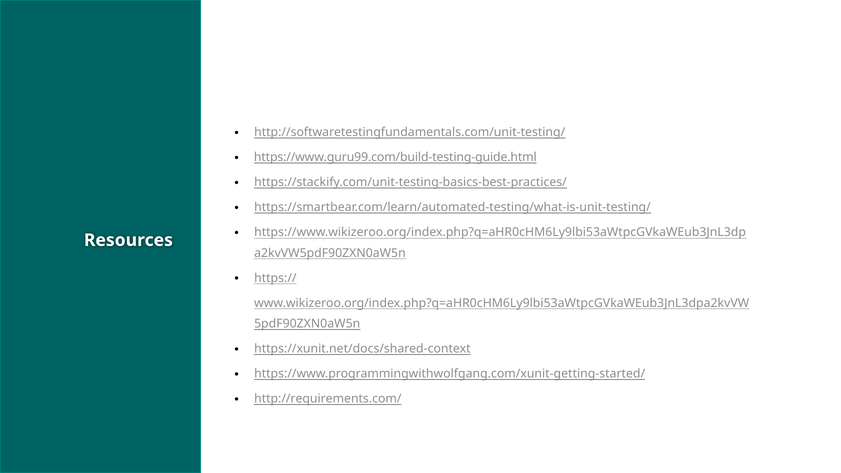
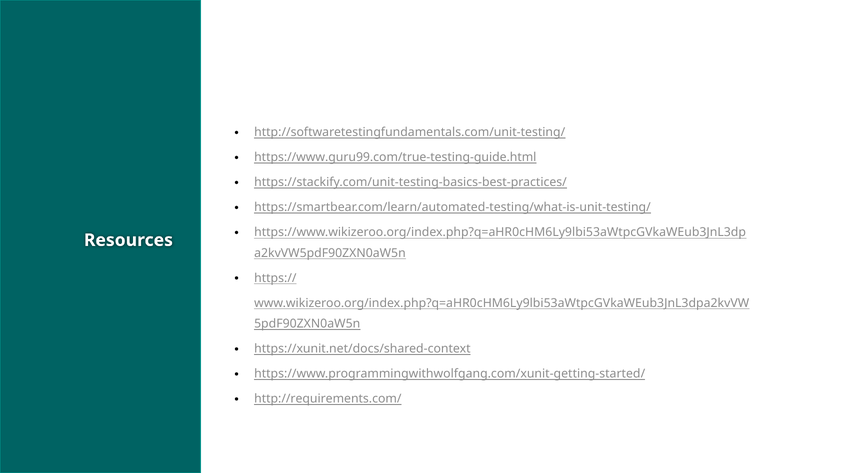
https://www.guru99.com/build-testing-guide.html: https://www.guru99.com/build-testing-guide.html -> https://www.guru99.com/true-testing-guide.html
